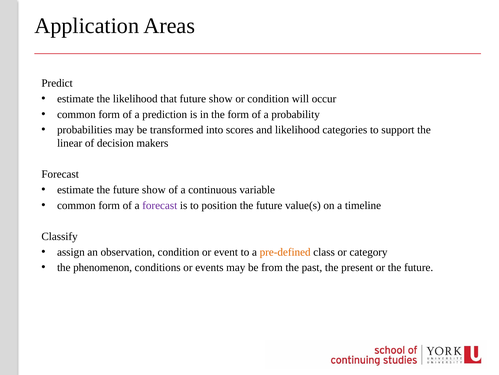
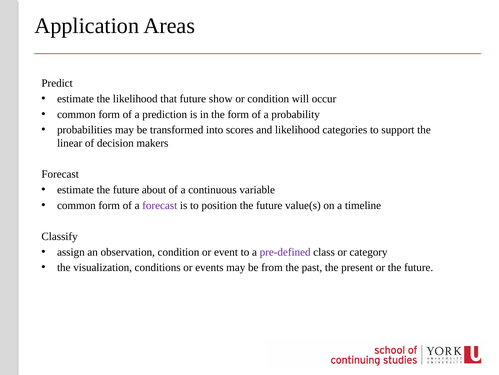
the future show: show -> about
pre-defined colour: orange -> purple
phenomenon: phenomenon -> visualization
